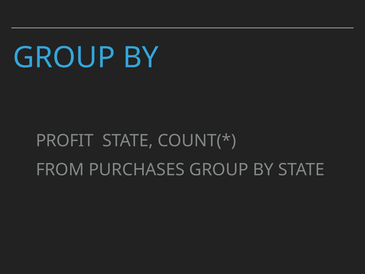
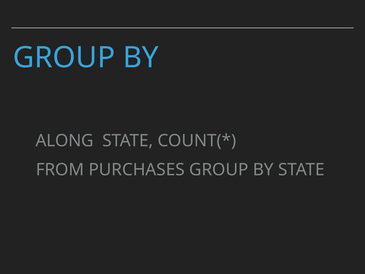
PROFIT: PROFIT -> ALONG
